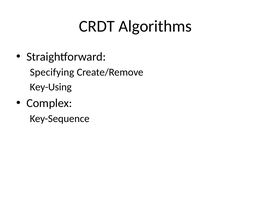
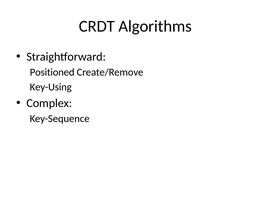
Specifying: Specifying -> Positioned
